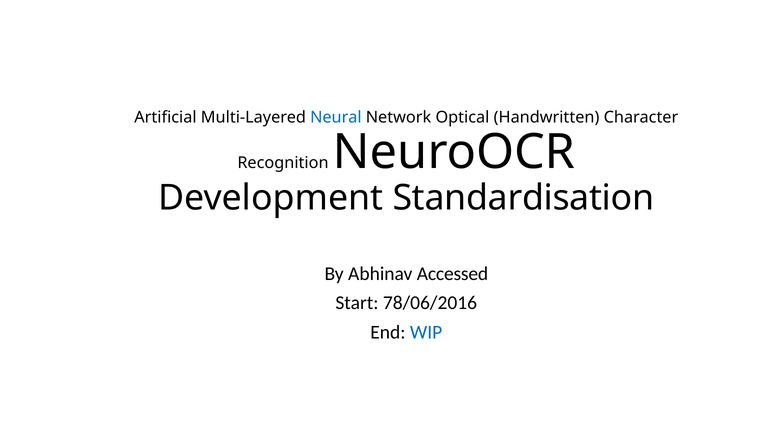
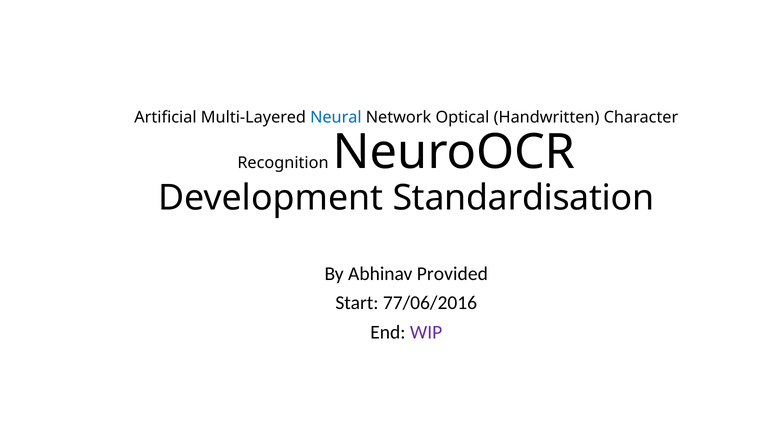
Accessed: Accessed -> Provided
78/06/2016: 78/06/2016 -> 77/06/2016
WIP colour: blue -> purple
